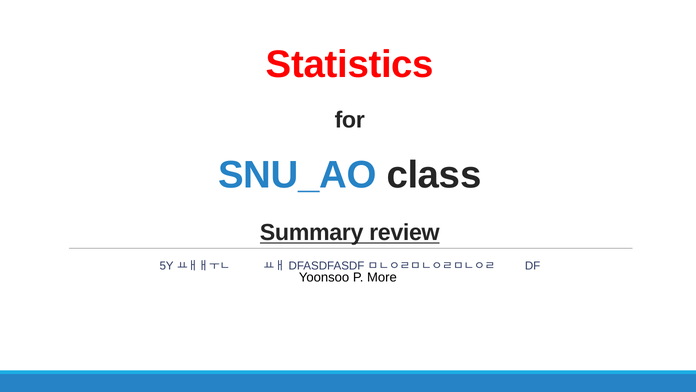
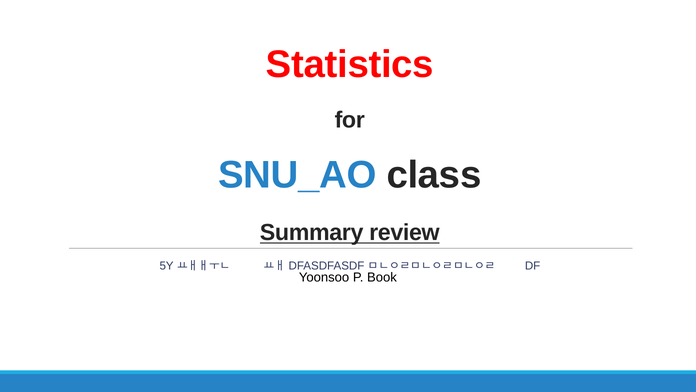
More: More -> Book
